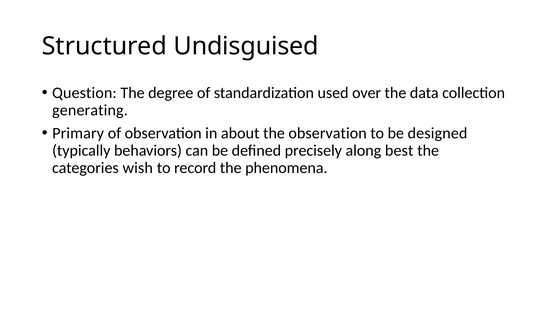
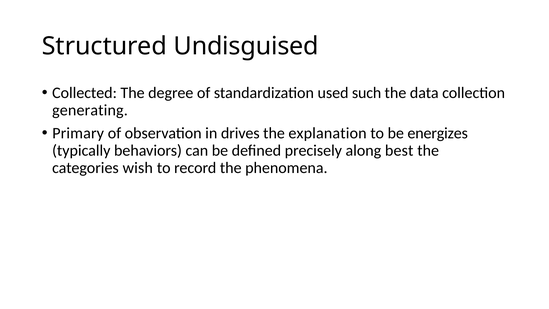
Question: Question -> Collected
over: over -> such
about: about -> drives
the observation: observation -> explanation
designed: designed -> energizes
